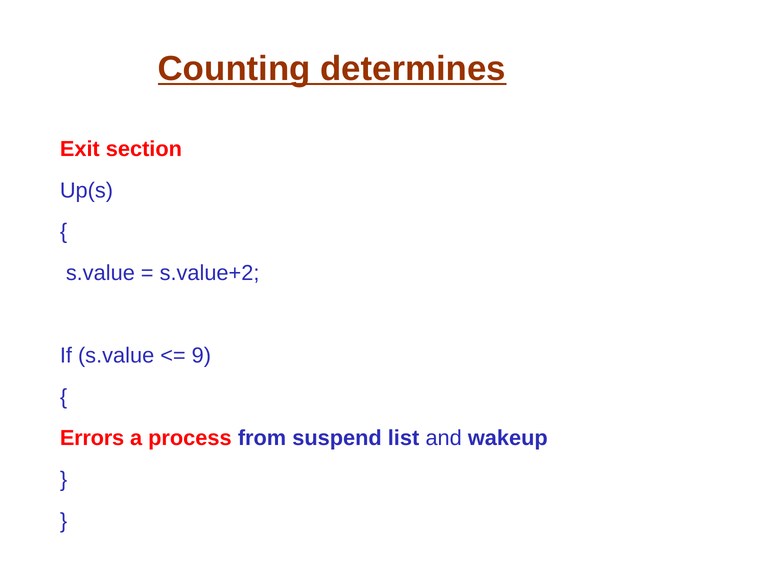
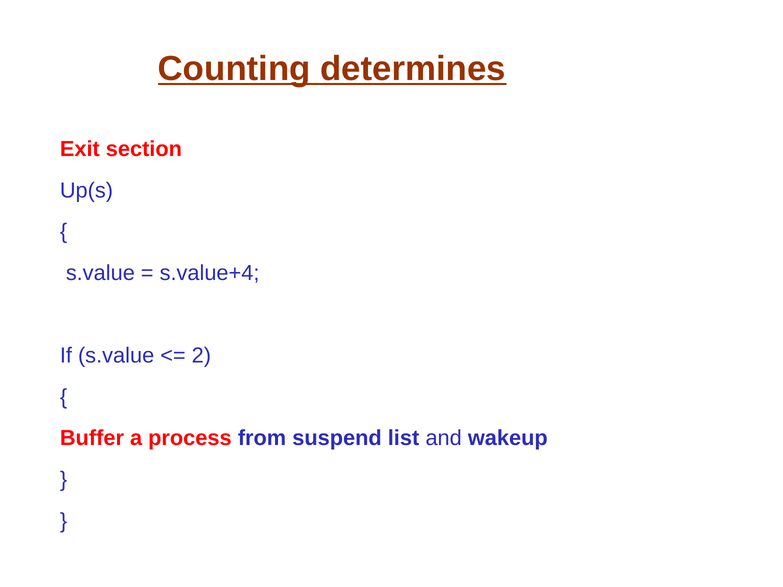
s.value+2: s.value+2 -> s.value+4
9: 9 -> 2
Errors: Errors -> Buffer
